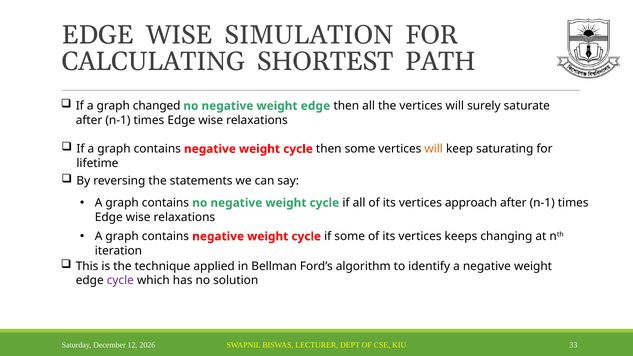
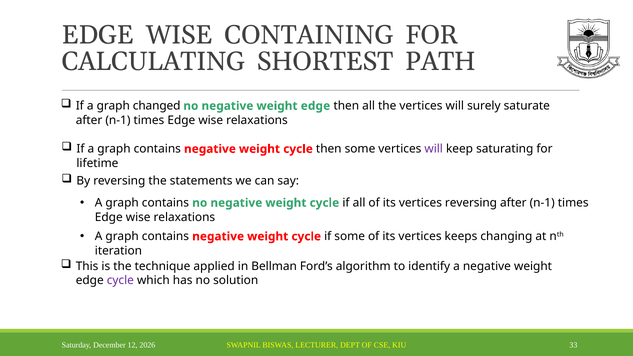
SIMULATION: SIMULATION -> CONTAINING
will at (434, 149) colour: orange -> purple
vertices approach: approach -> reversing
